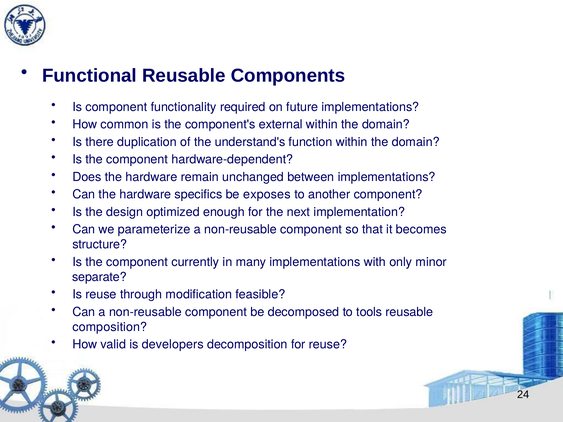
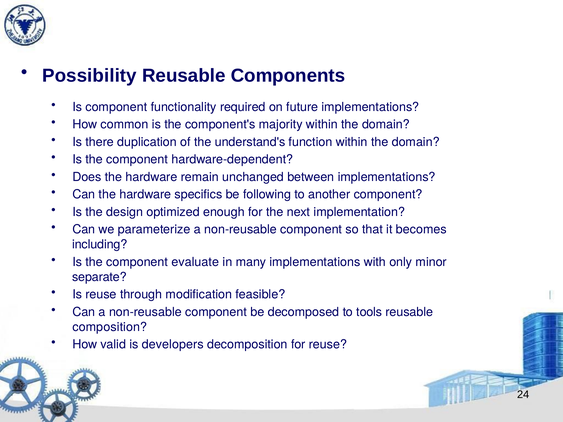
Functional: Functional -> Possibility
external: external -> majority
exposes: exposes -> following
structure: structure -> including
currently: currently -> evaluate
